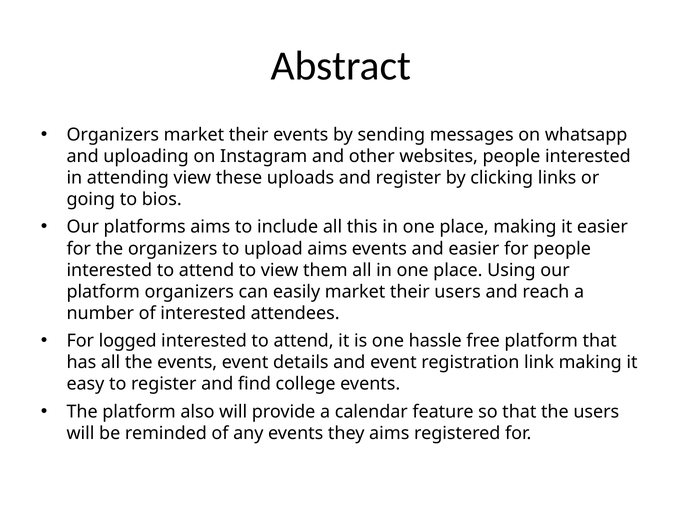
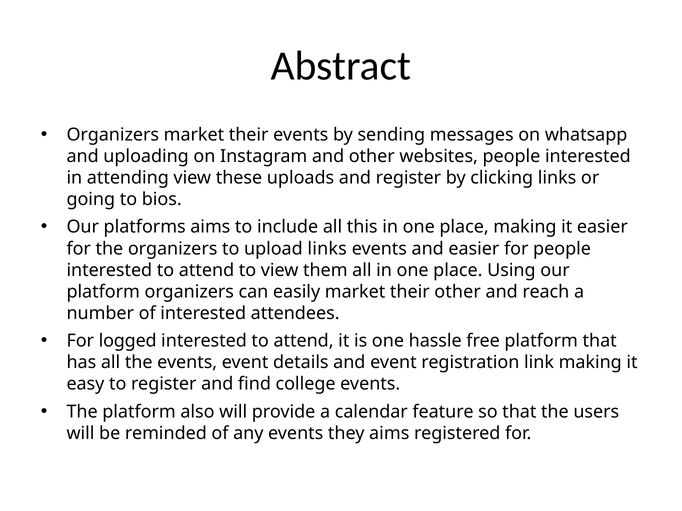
upload aims: aims -> links
their users: users -> other
